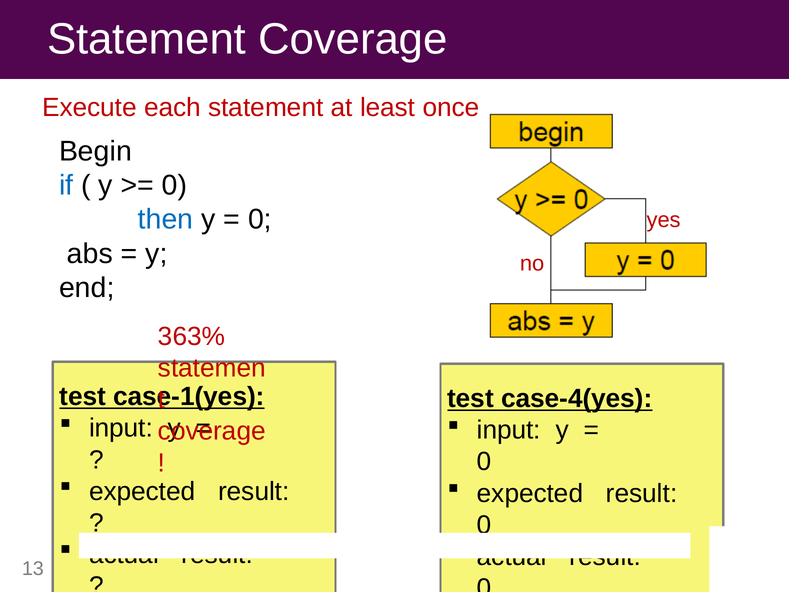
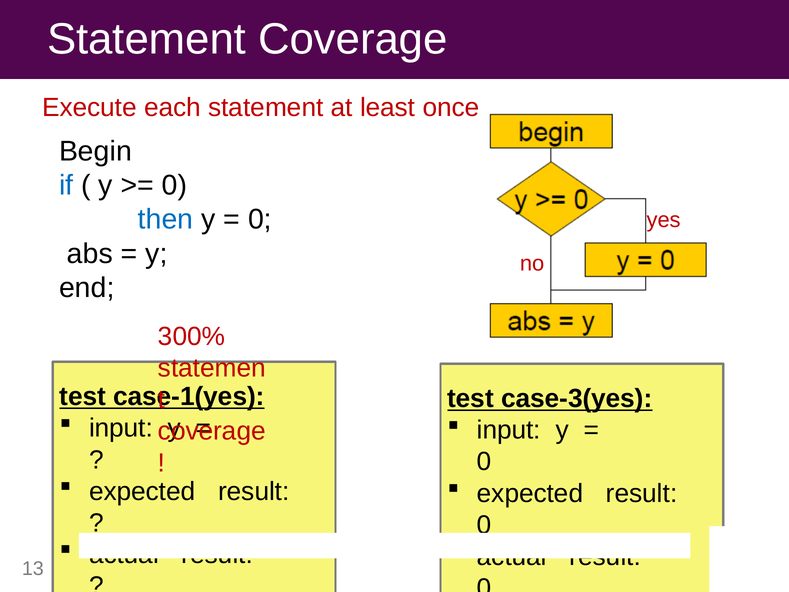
363%: 363% -> 300%
case-4(yes: case-4(yes -> case-3(yes
